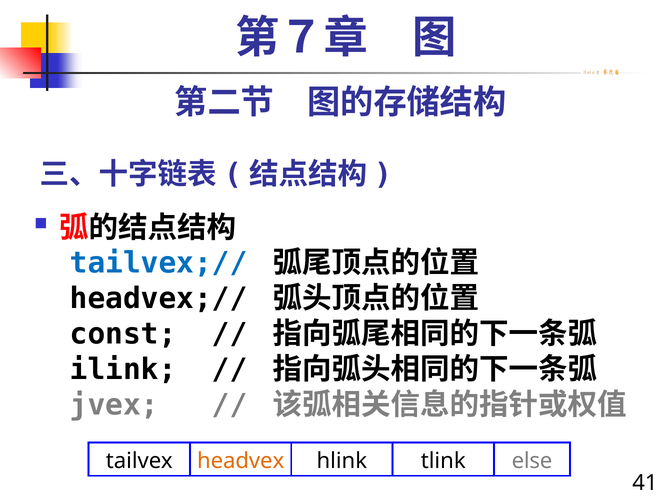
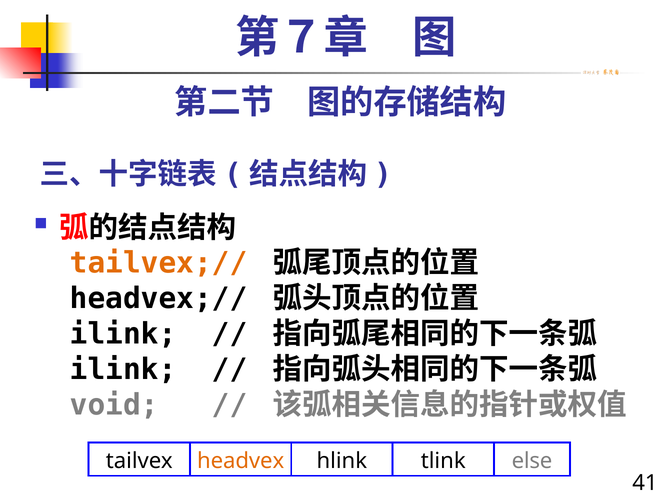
tailvex;// colour: blue -> orange
const at (123, 334): const -> ilink
jvex: jvex -> void
